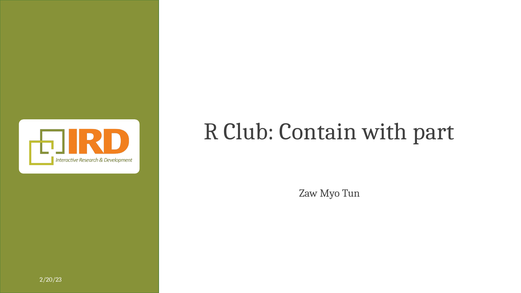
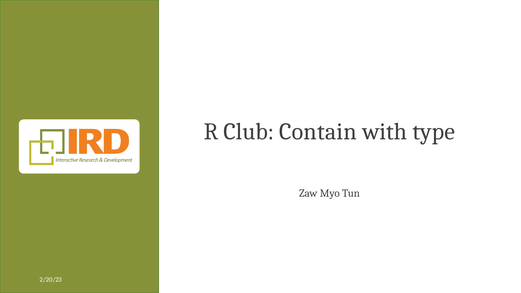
part: part -> type
